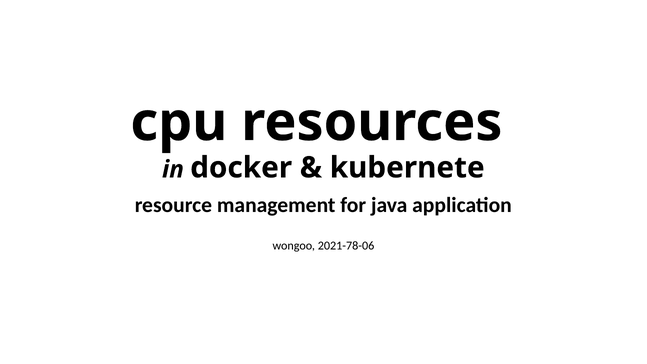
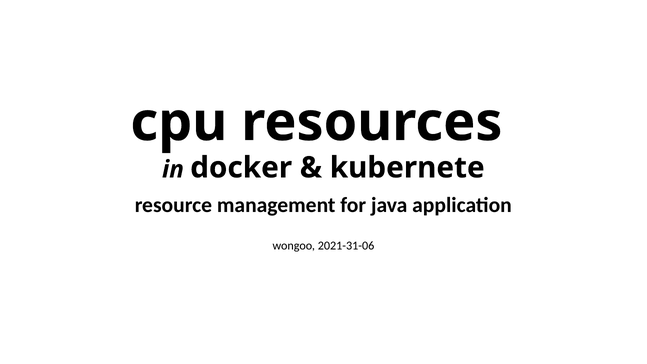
2021-78-06: 2021-78-06 -> 2021-31-06
